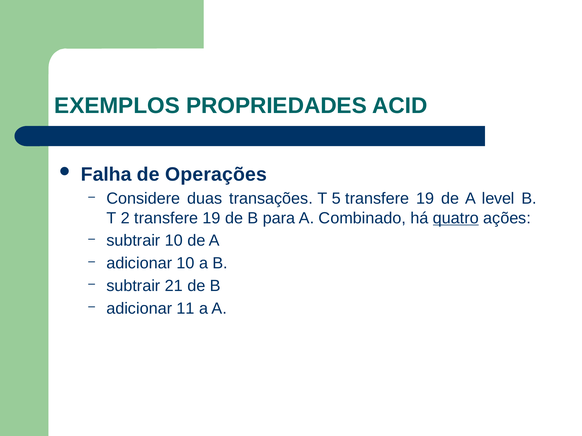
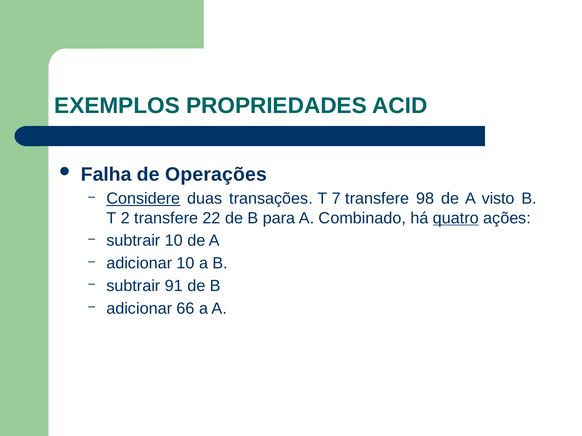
Considere underline: none -> present
5: 5 -> 7
19 at (425, 199): 19 -> 98
level: level -> visto
2 transfere 19: 19 -> 22
21: 21 -> 91
11: 11 -> 66
